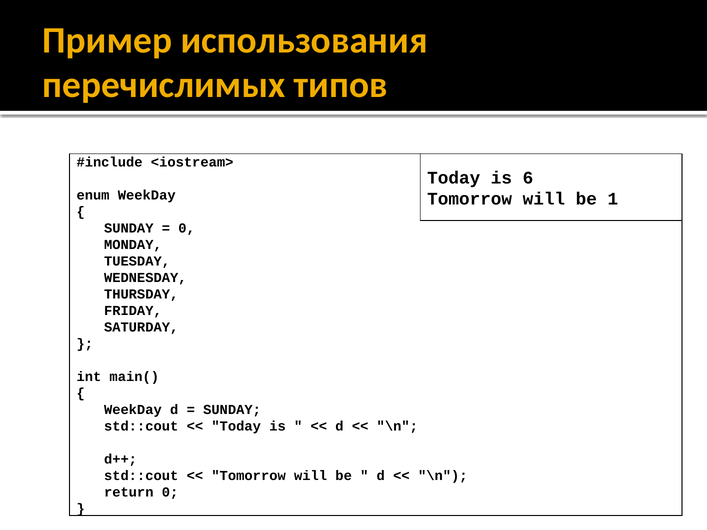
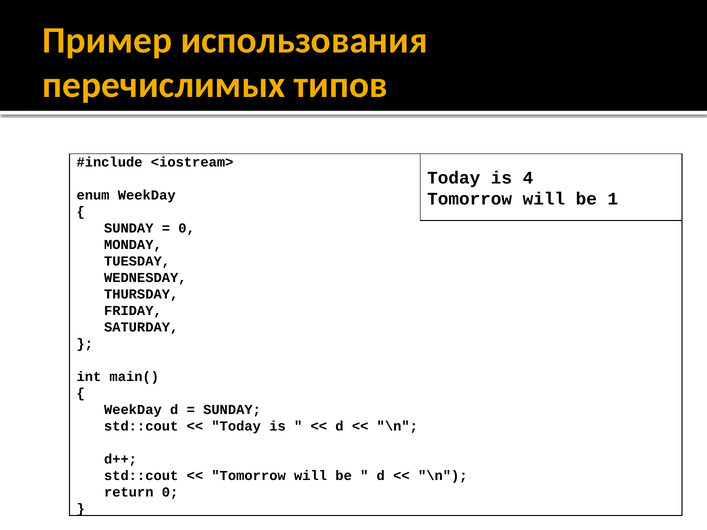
6: 6 -> 4
